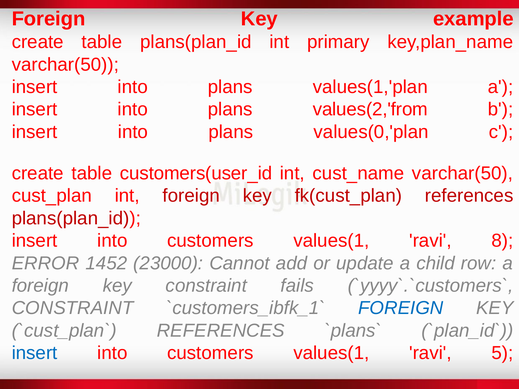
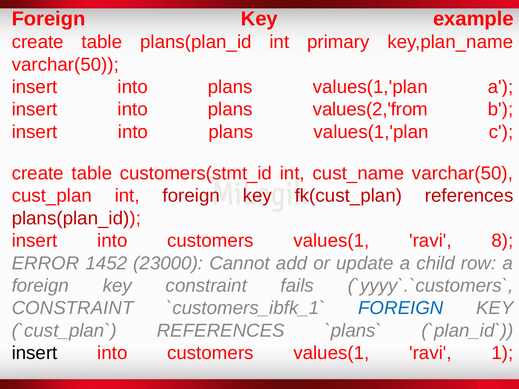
values(0,'plan at (371, 132): values(0,'plan -> values(1,'plan
customers(user_id: customers(user_id -> customers(stmt_id
insert at (35, 353) colour: blue -> black
5: 5 -> 1
